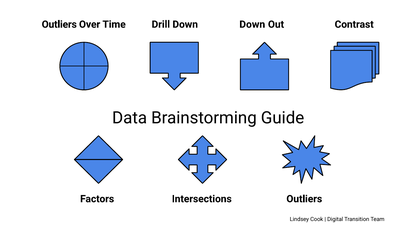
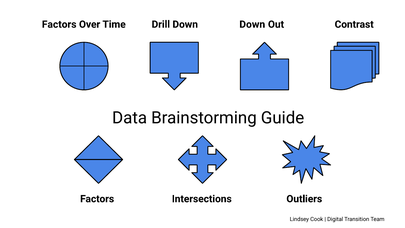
Outliers at (59, 24): Outliers -> Factors
